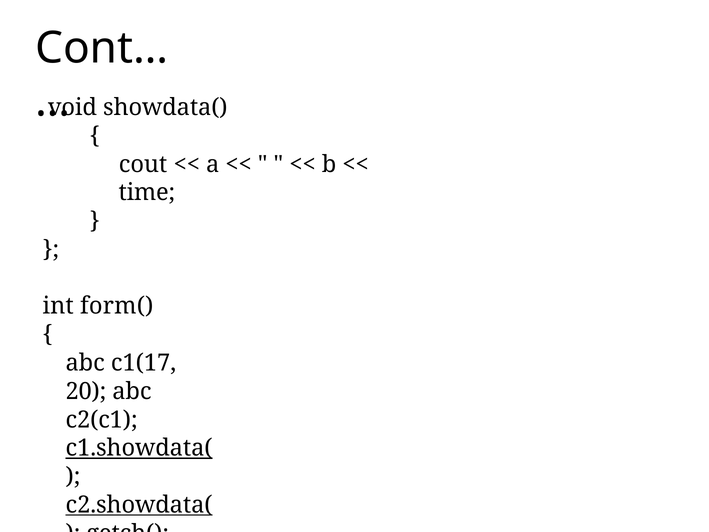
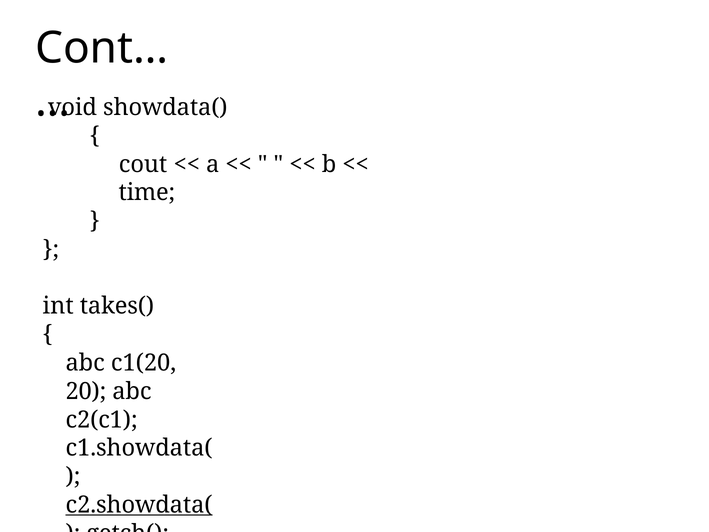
form(: form( -> takes(
c1(17: c1(17 -> c1(20
c1.showdata( underline: present -> none
